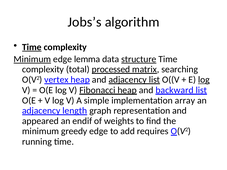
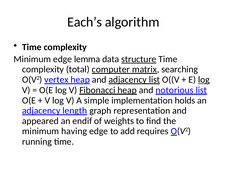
Jobs’s: Jobs’s -> Each’s
Time at (32, 47) underline: present -> none
Minimum at (32, 59) underline: present -> none
processed: processed -> computer
backward: backward -> notorious
array: array -> holds
greedy: greedy -> having
